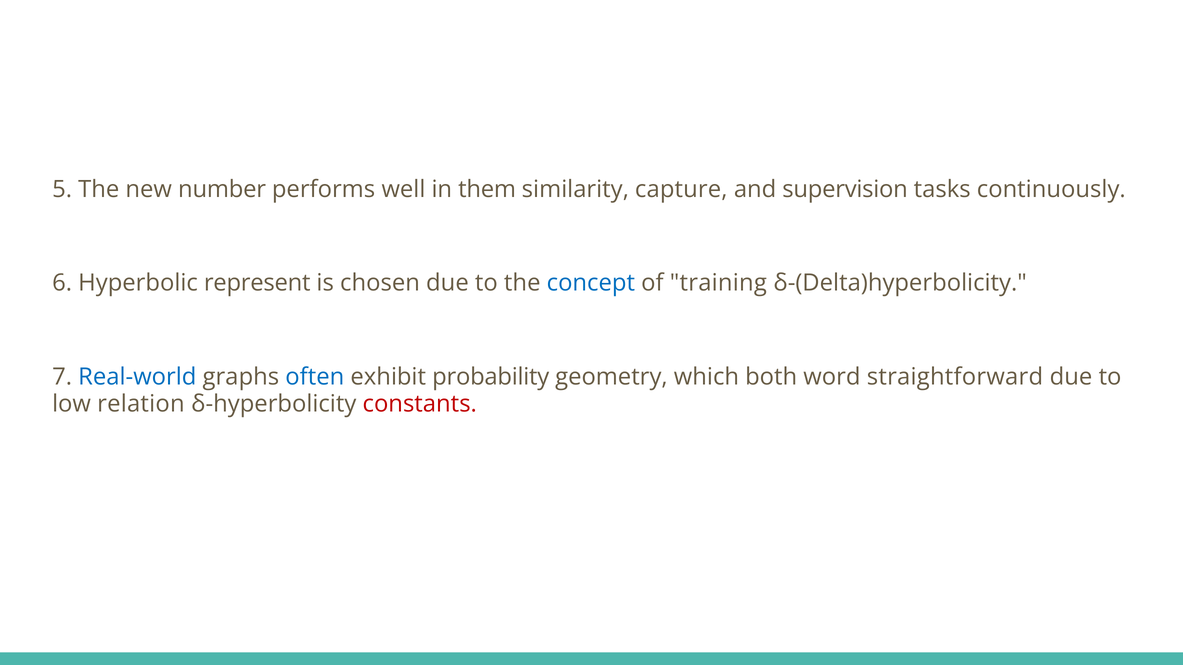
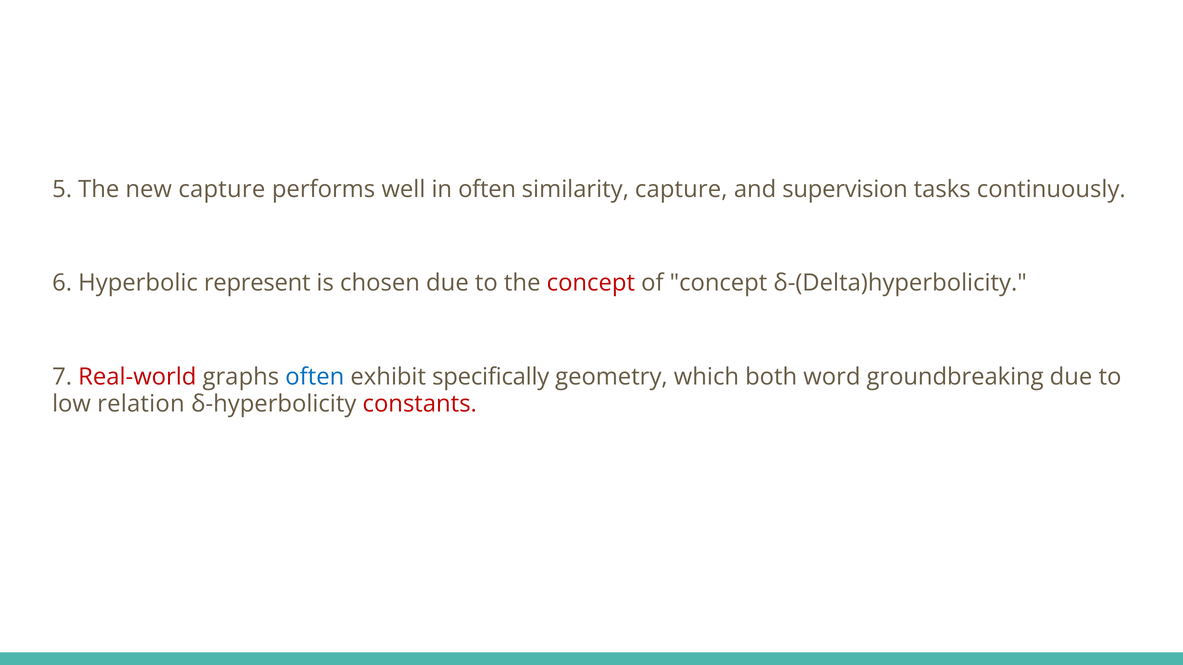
new number: number -> capture
in them: them -> often
concept at (591, 283) colour: blue -> red
of training: training -> concept
Real-world colour: blue -> red
probability: probability -> specifically
straightforward: straightforward -> groundbreaking
